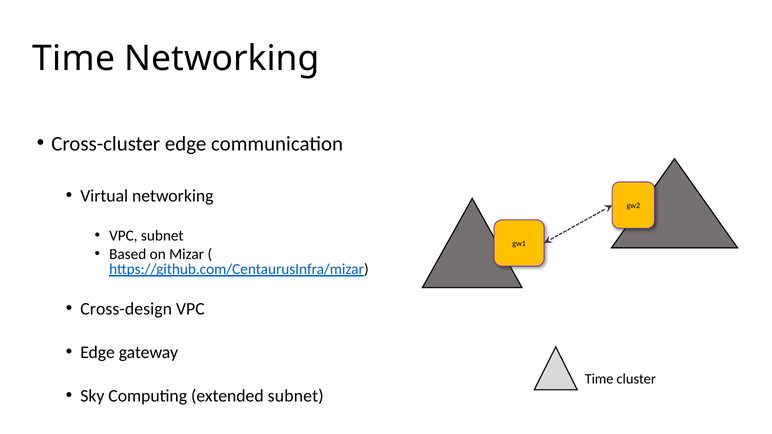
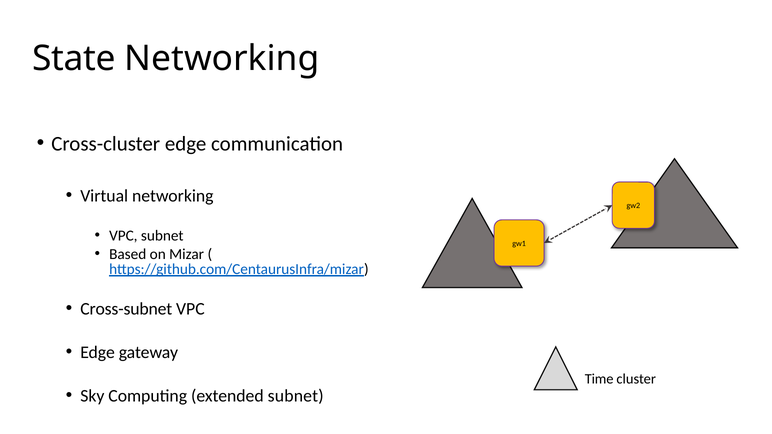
Time at (74, 58): Time -> State
Cross-design: Cross-design -> Cross-subnet
